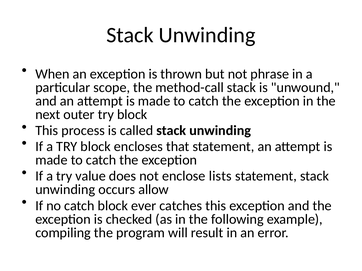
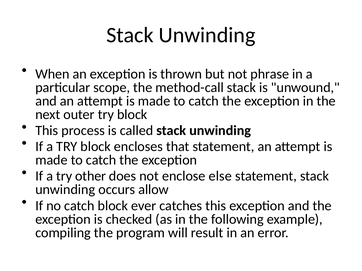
value: value -> other
lists: lists -> else
